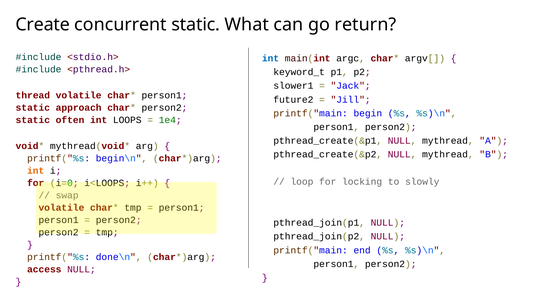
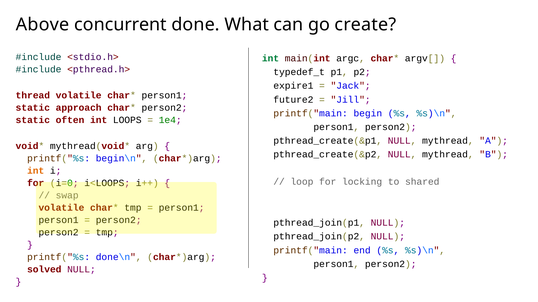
Create: Create -> Above
concurrent static: static -> done
return: return -> create
int at (271, 59) colour: blue -> green
keyword_t: keyword_t -> typedef_t
slower1: slower1 -> expire1
slowly: slowly -> shared
access: access -> solved
